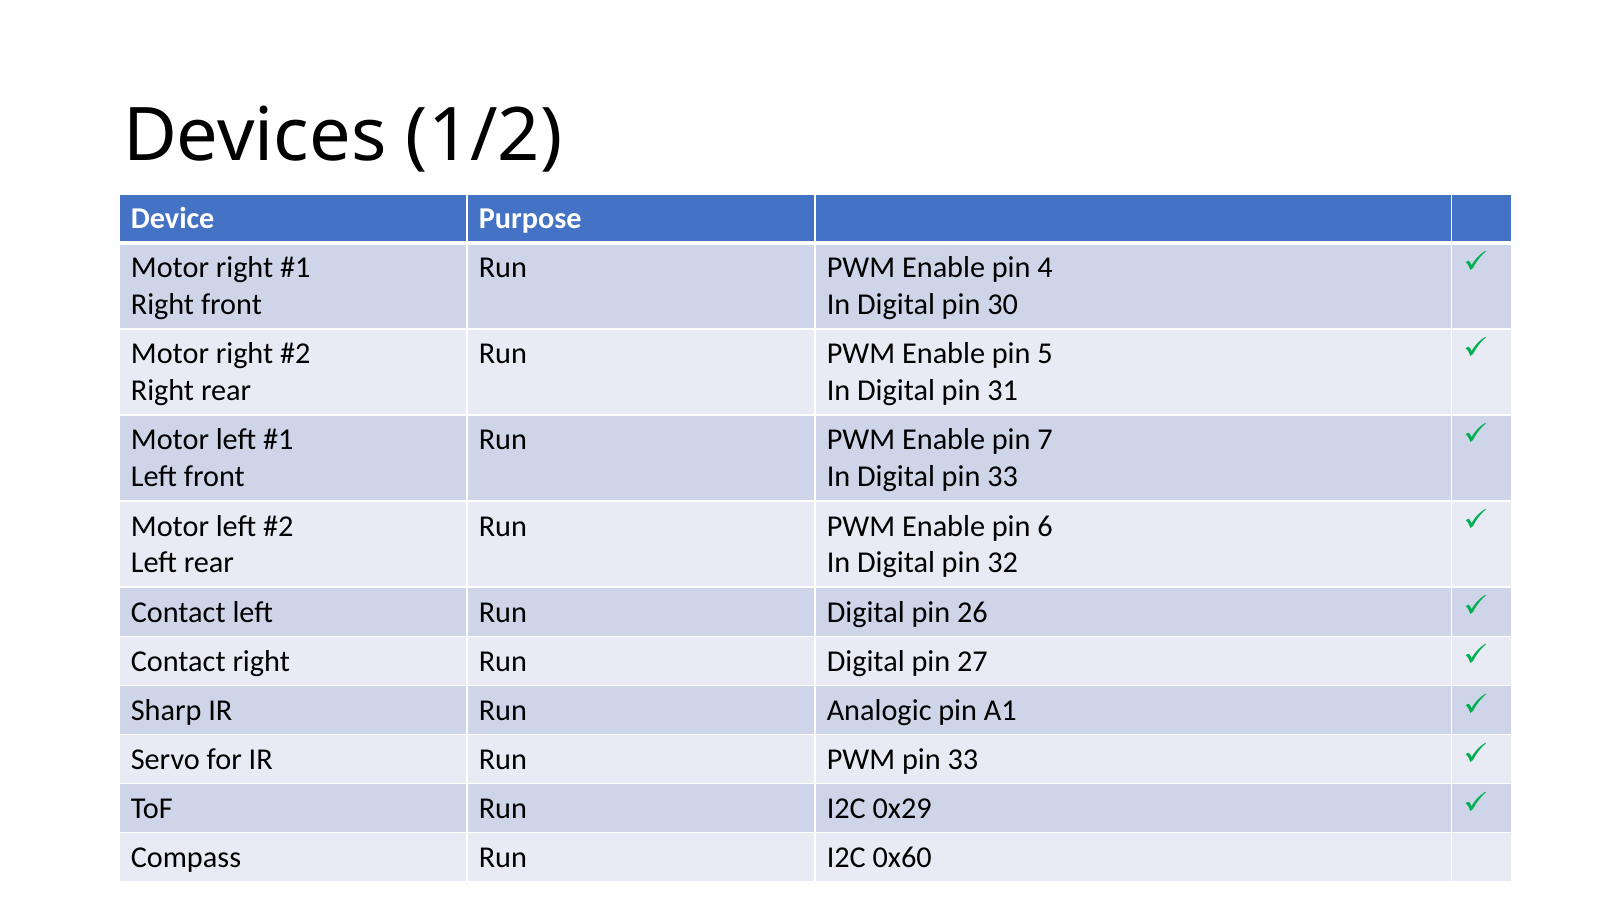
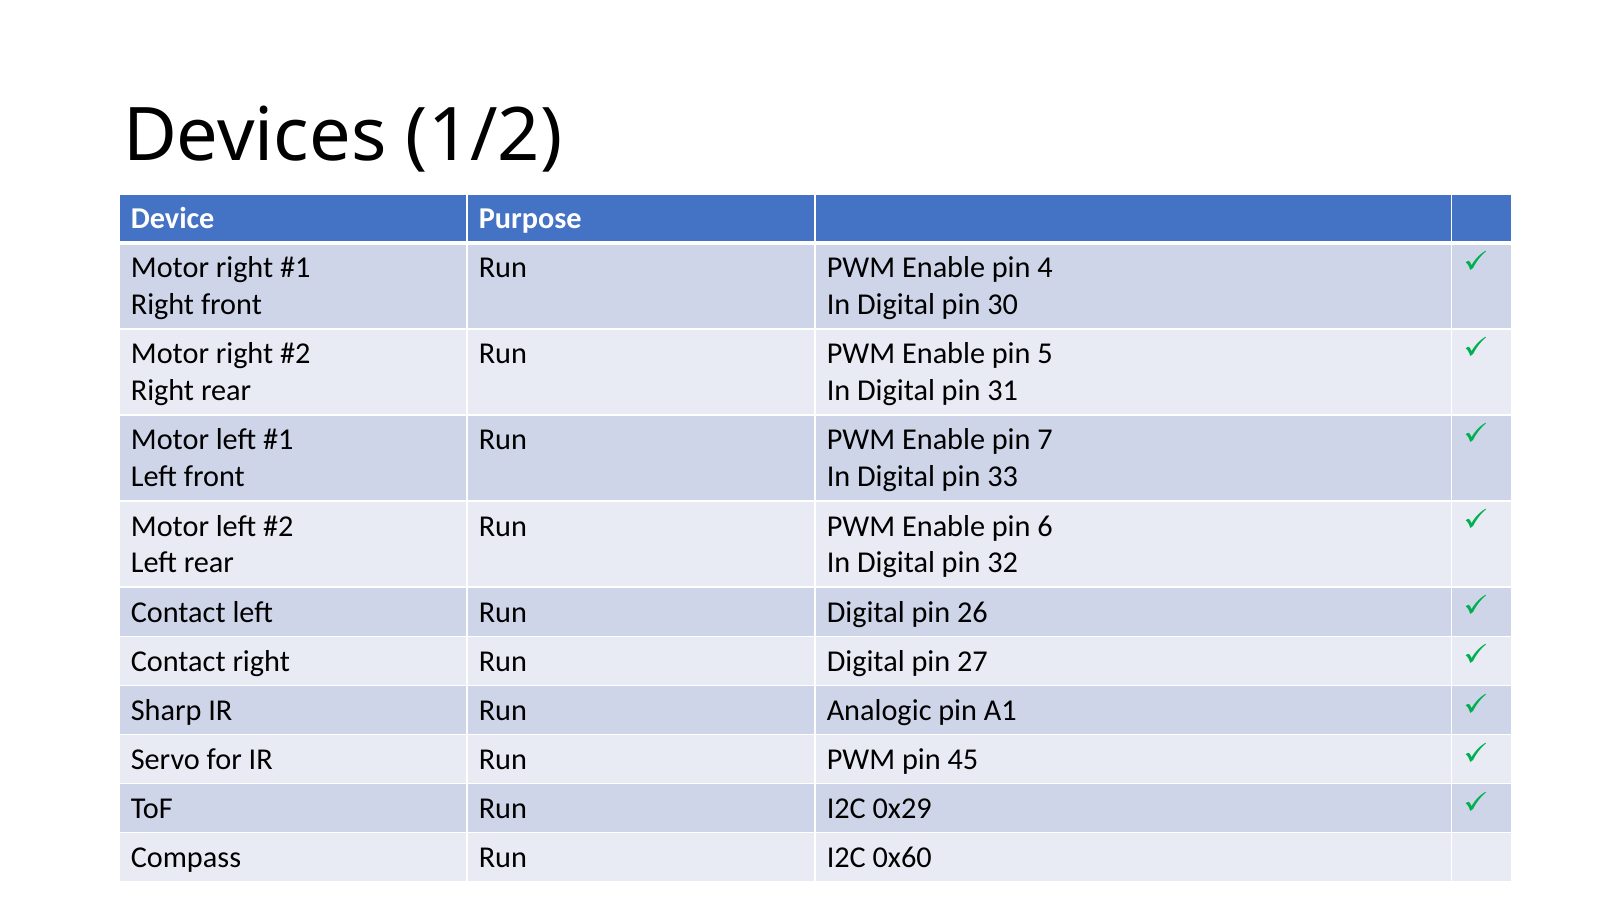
PWM pin 33: 33 -> 45
